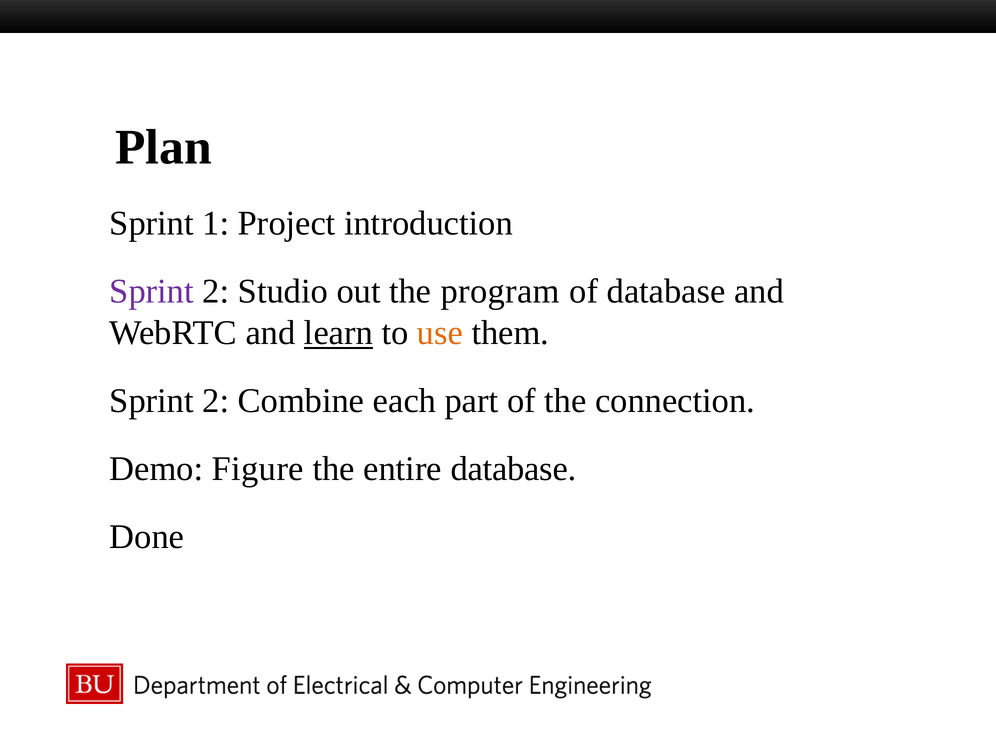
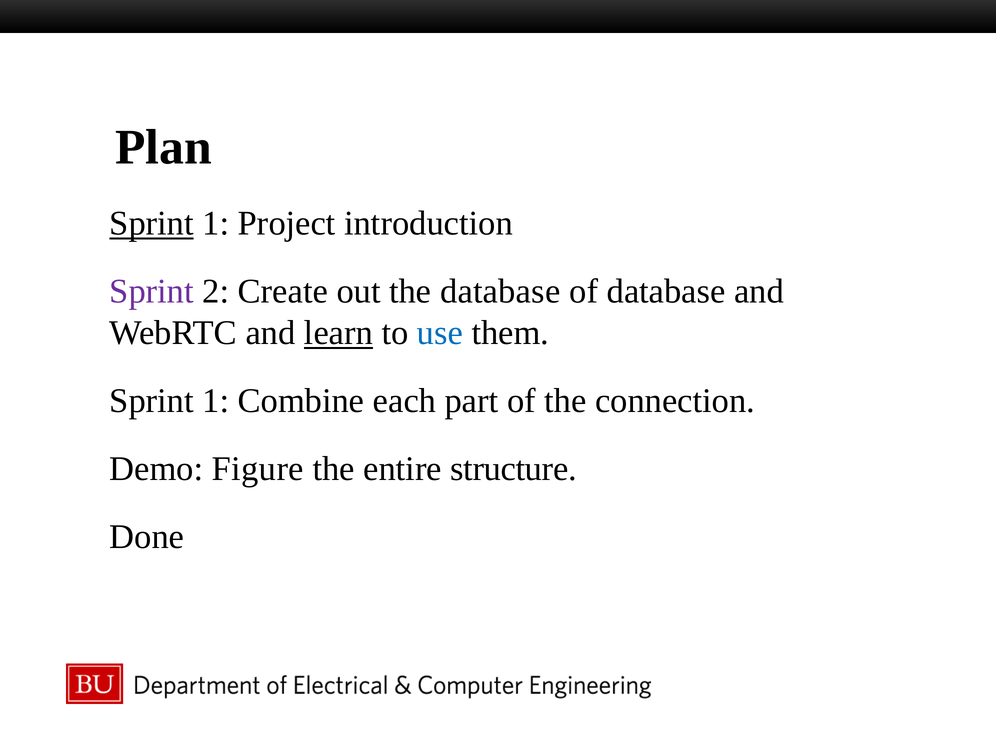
Sprint at (152, 223) underline: none -> present
Studio: Studio -> Create
the program: program -> database
use colour: orange -> blue
2 at (216, 401): 2 -> 1
entire database: database -> structure
